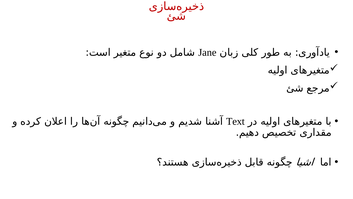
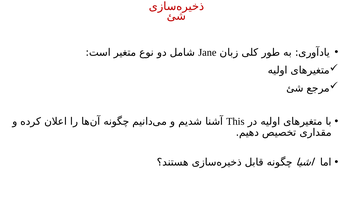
Text: Text -> This
